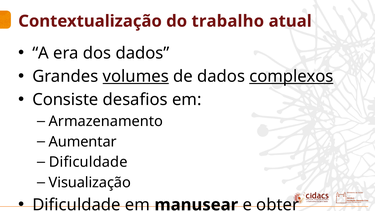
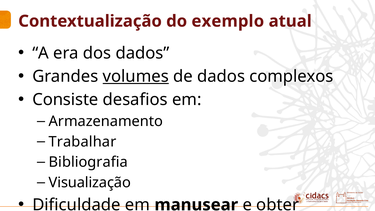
trabalho: trabalho -> exemplo
complexos underline: present -> none
Aumentar: Aumentar -> Trabalhar
Dificuldade at (88, 162): Dificuldade -> Bibliografia
